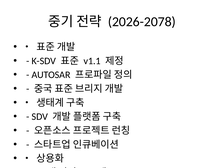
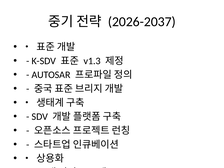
2026-2078: 2026-2078 -> 2026-2037
v1.1: v1.1 -> v1.3
